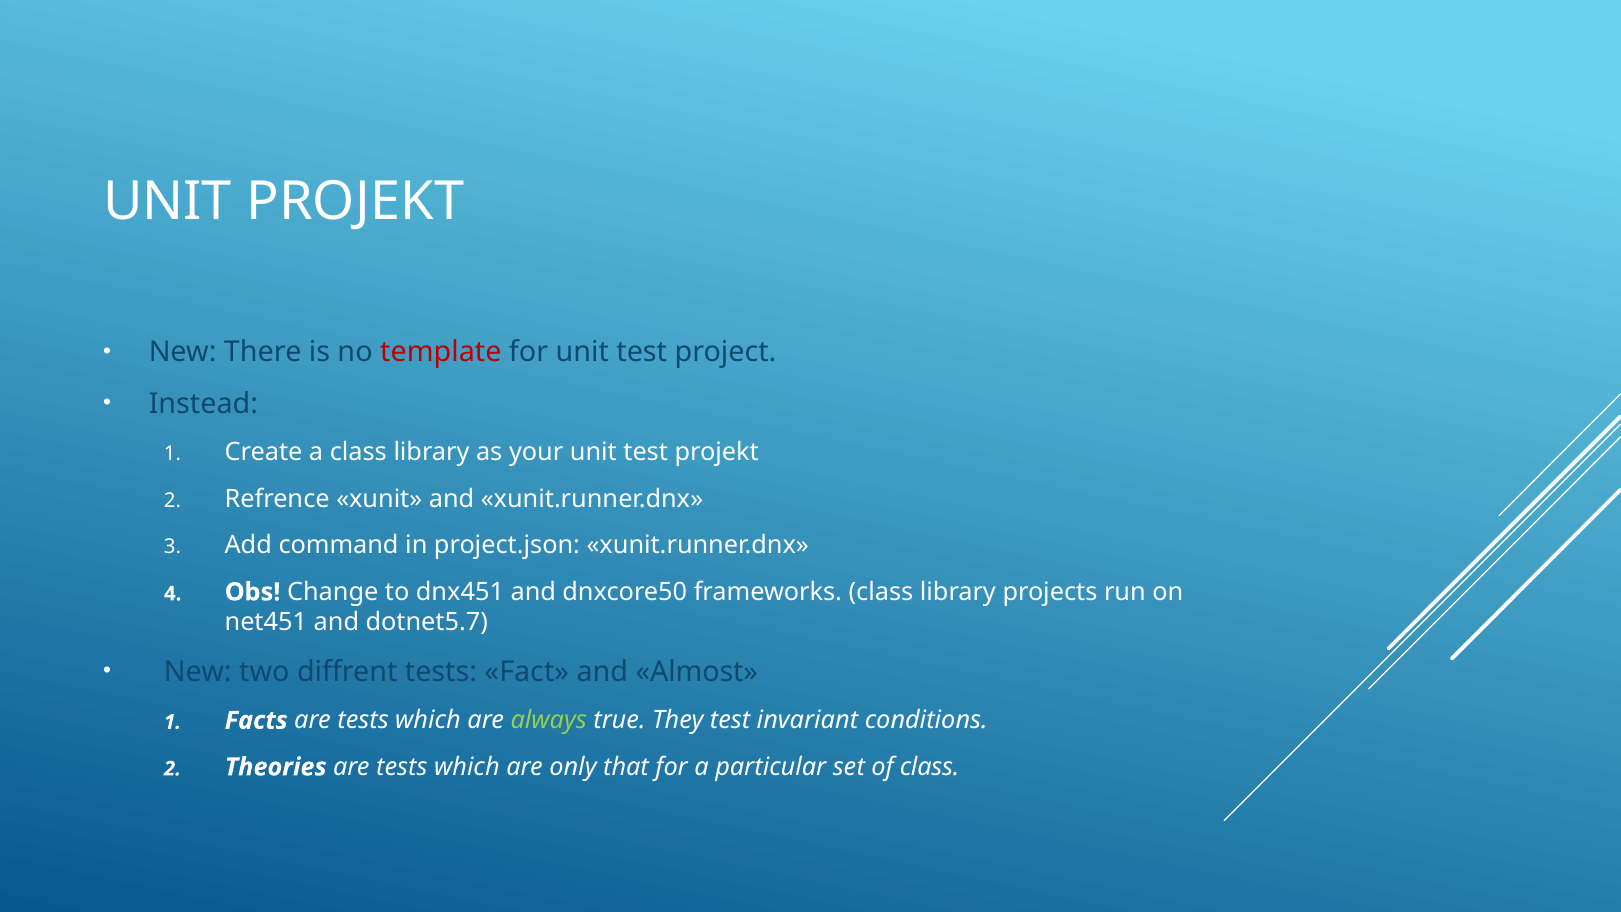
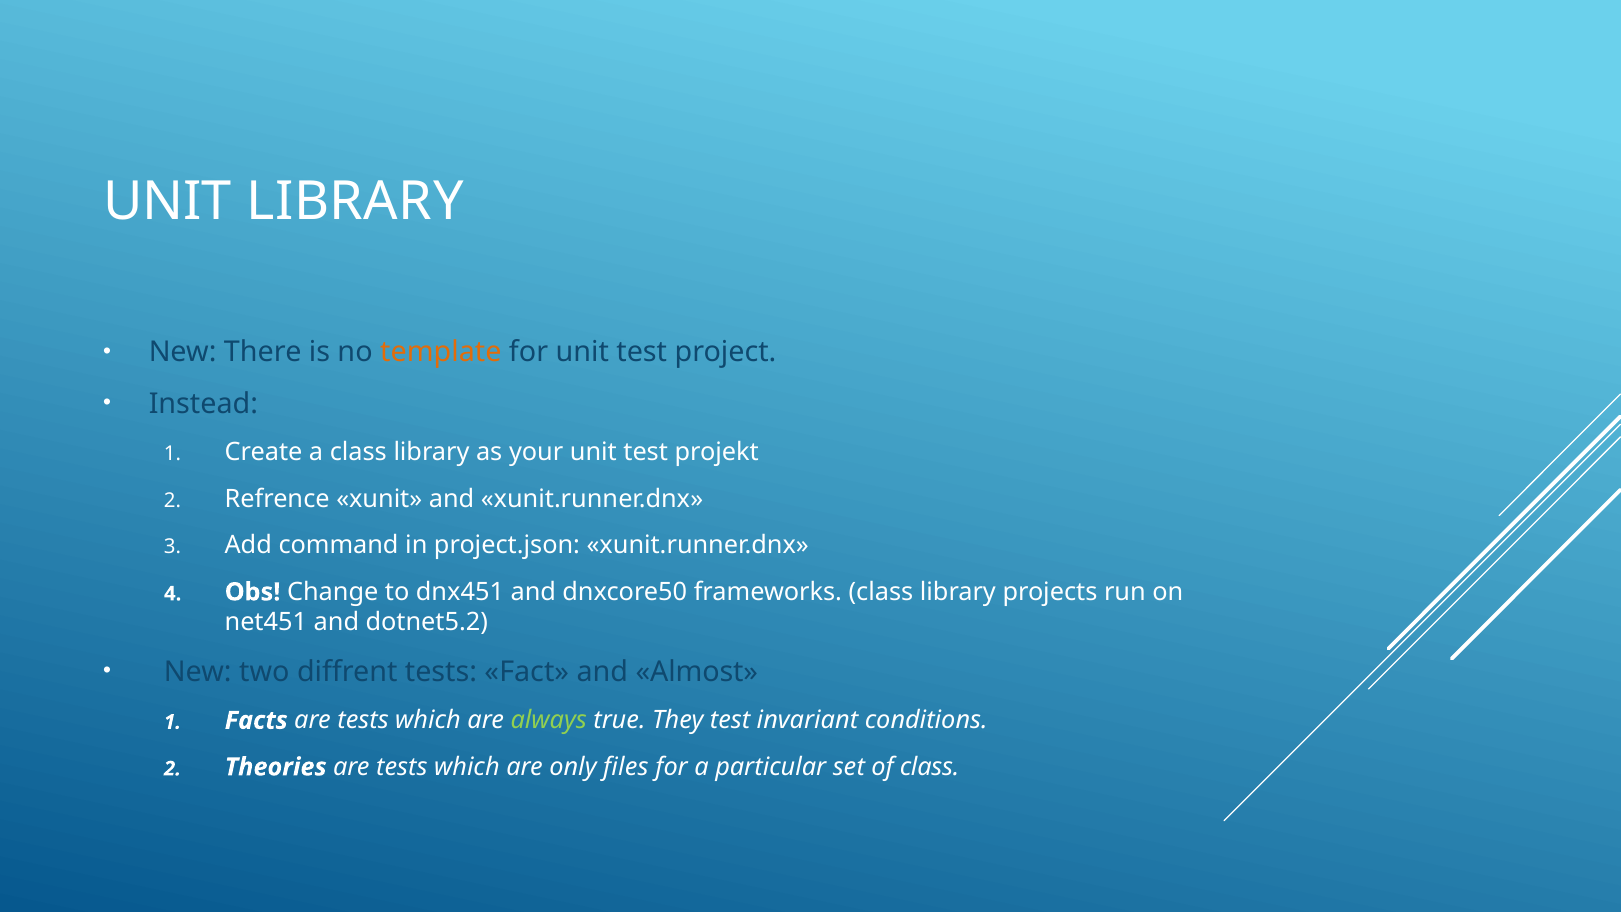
UNIT PROJEKT: PROJEKT -> LIBRARY
template colour: red -> orange
dotnet5.7: dotnet5.7 -> dotnet5.2
that: that -> files
